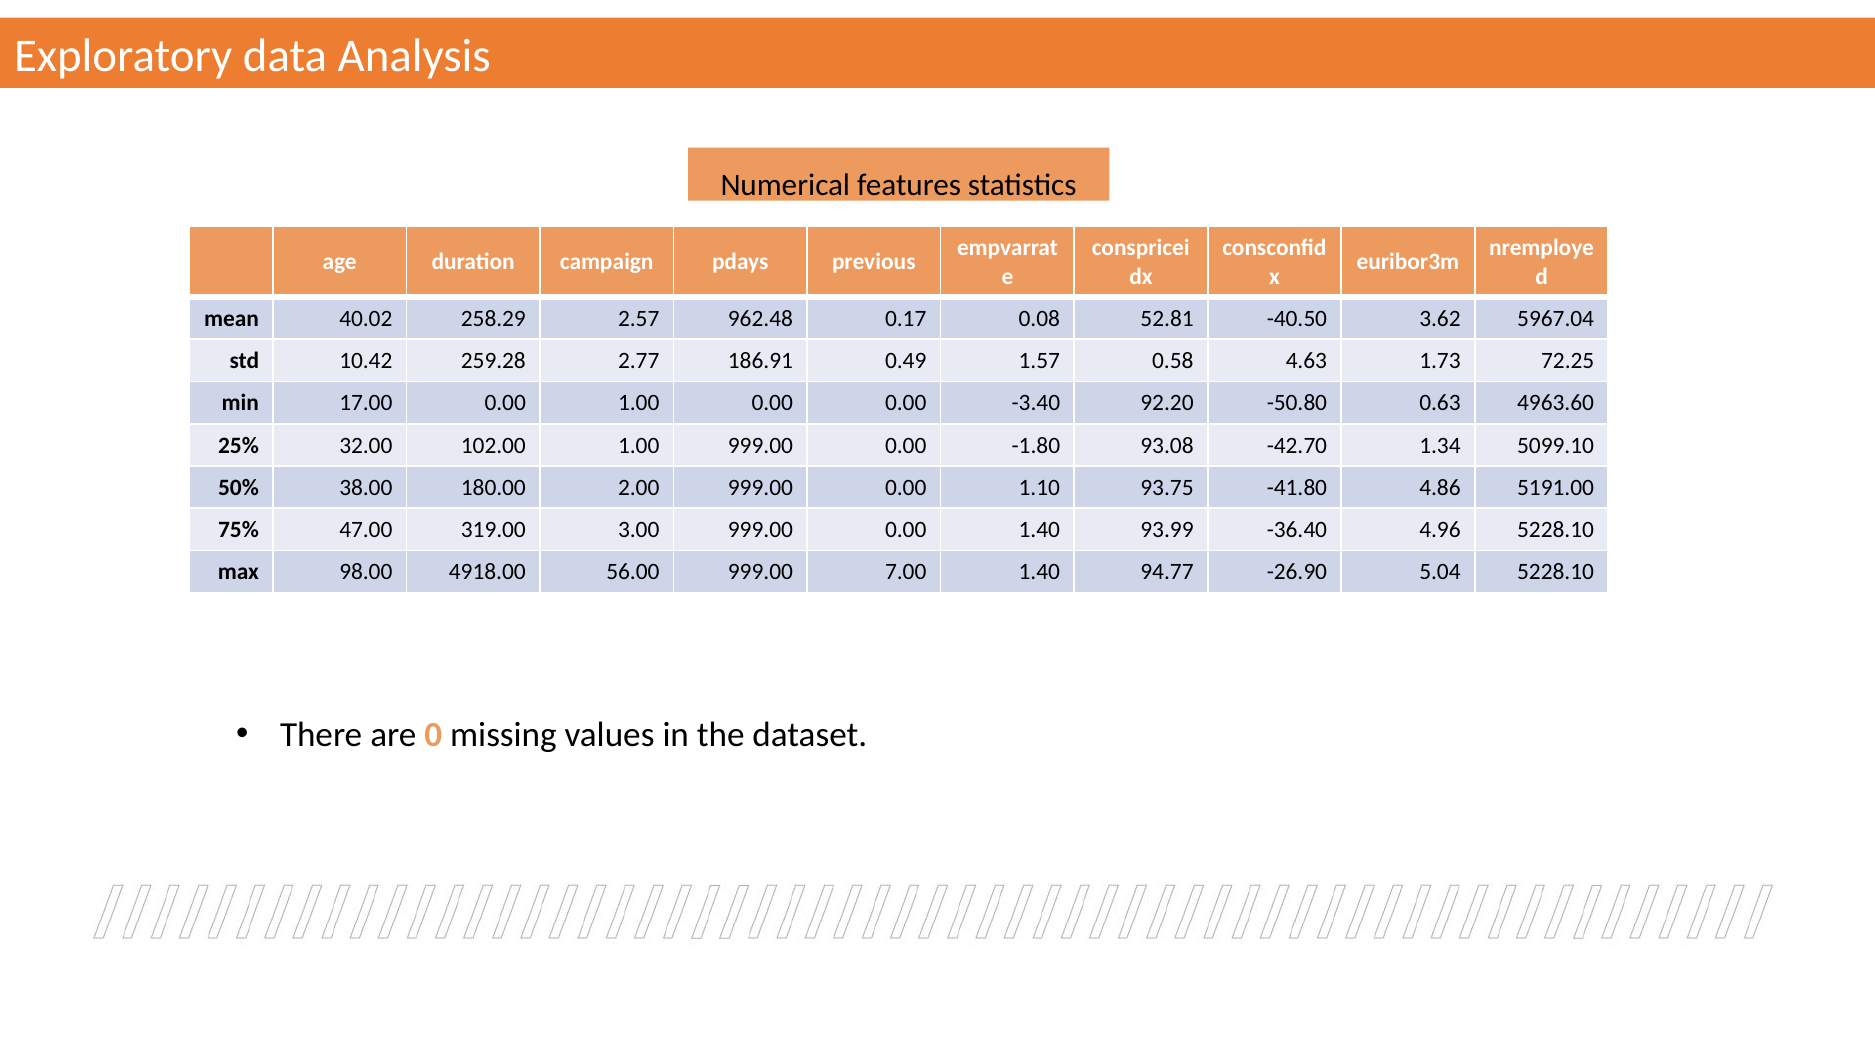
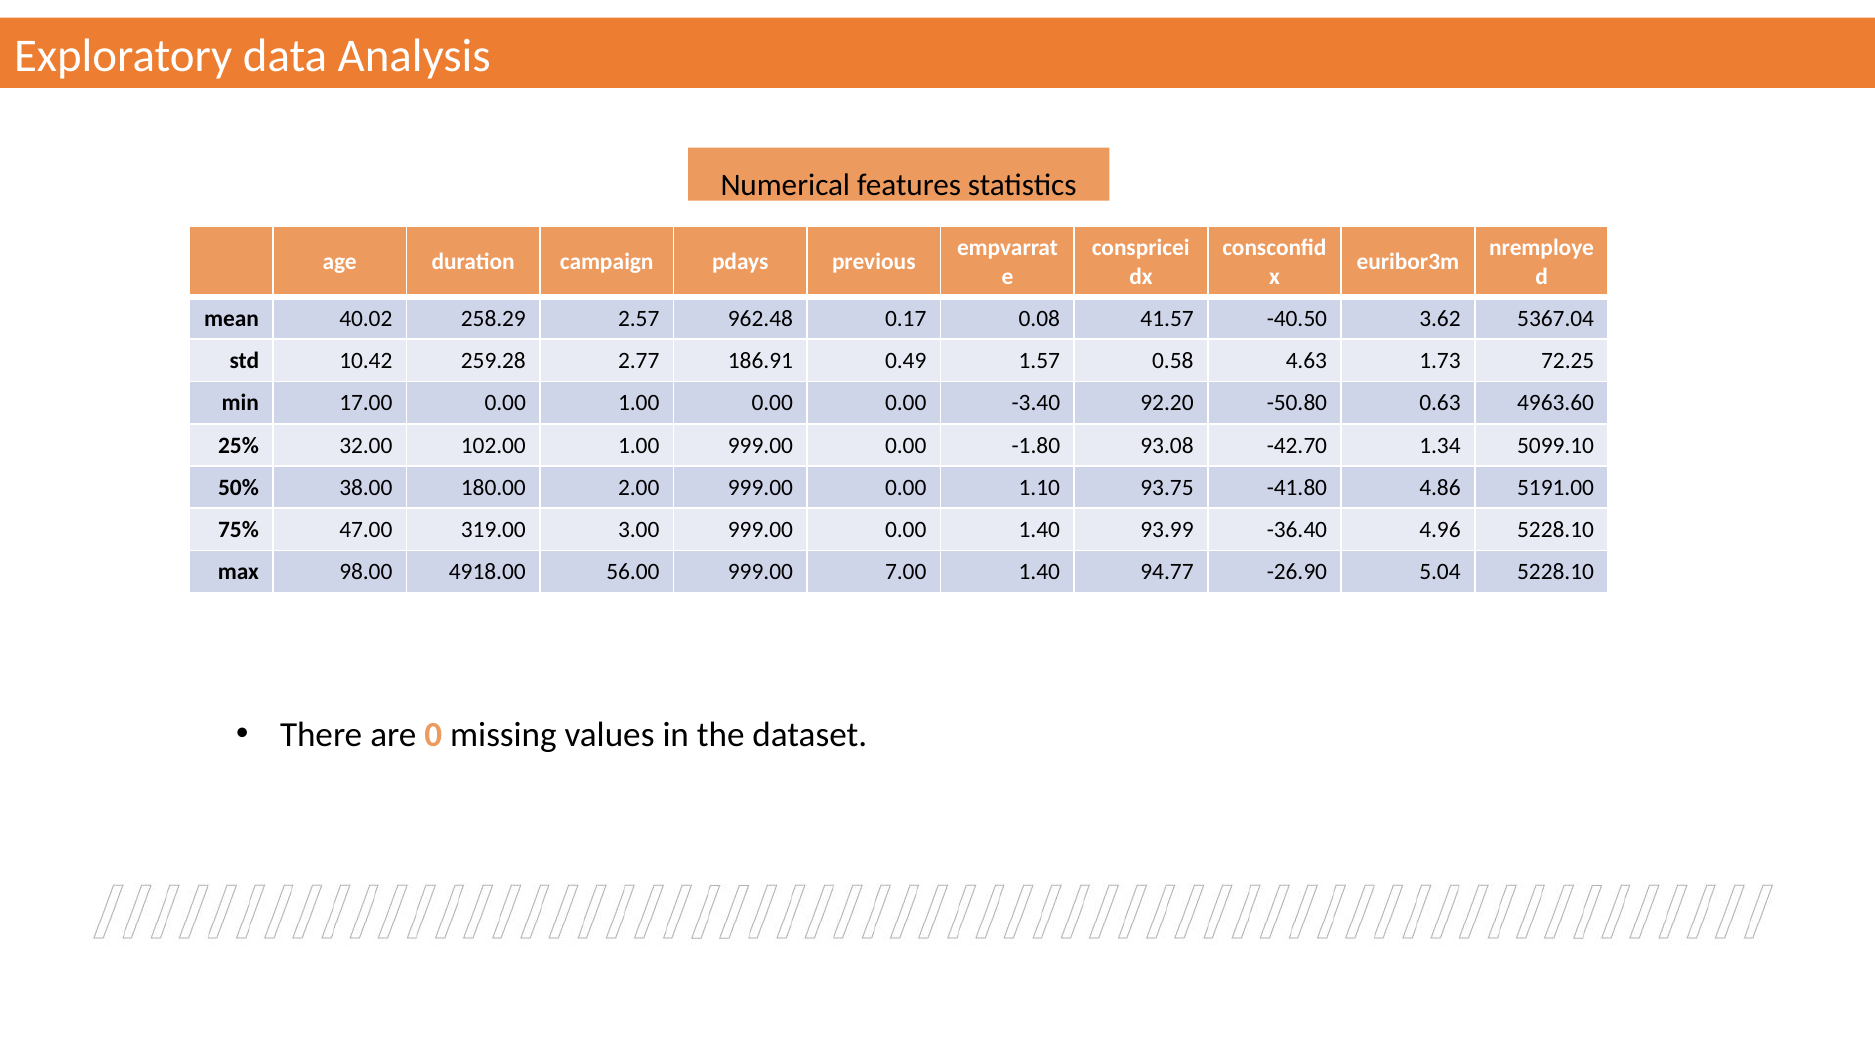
52.81: 52.81 -> 41.57
5967.04: 5967.04 -> 5367.04
